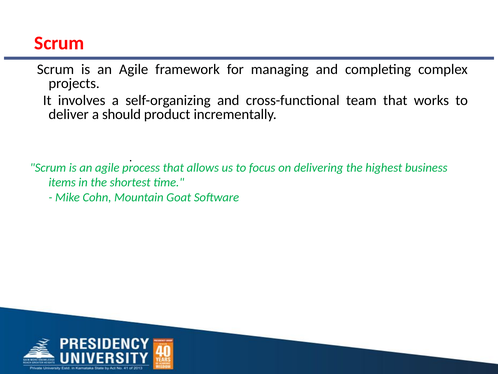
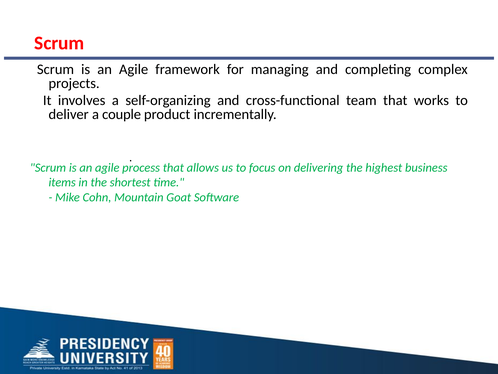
should: should -> couple
